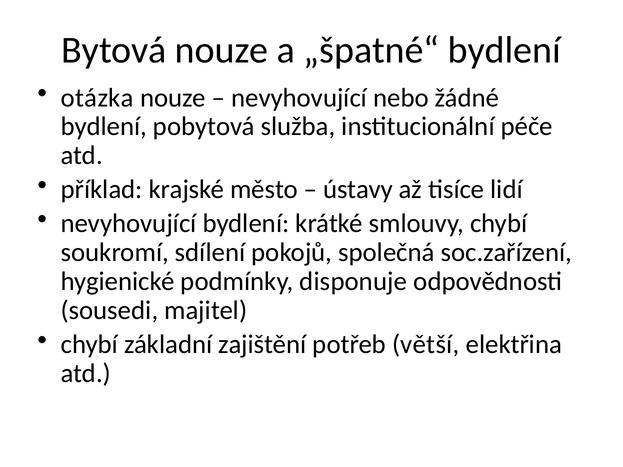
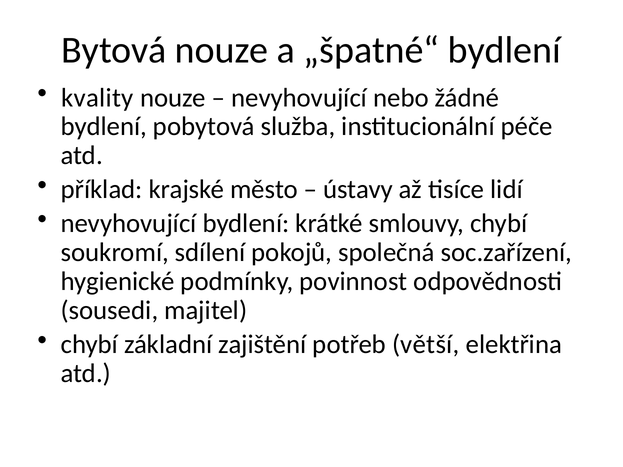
otázka: otázka -> kvality
disponuje: disponuje -> povinnost
